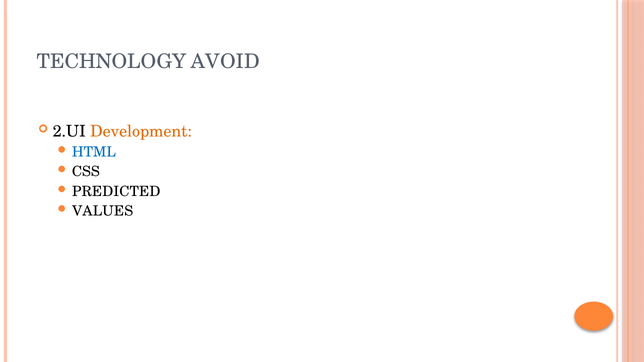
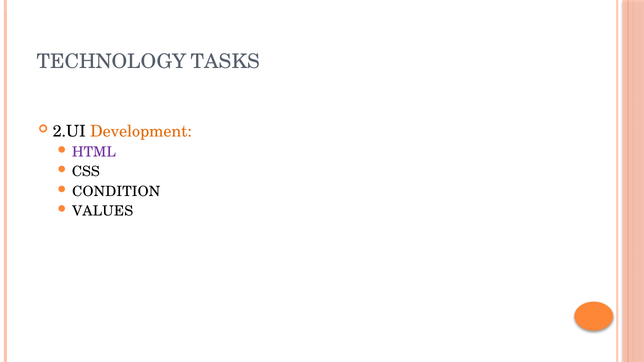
AVOID: AVOID -> TASKS
HTML colour: blue -> purple
PREDICTED: PREDICTED -> CONDITION
